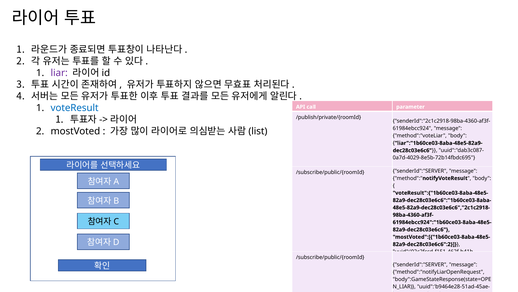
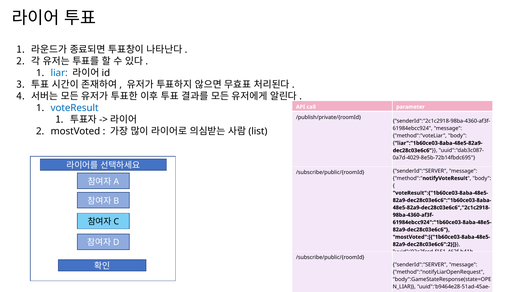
liar colour: purple -> blue
